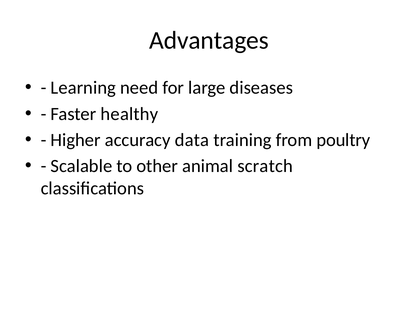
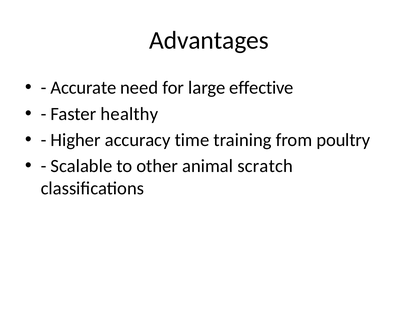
Learning: Learning -> Accurate
diseases: diseases -> effective
data: data -> time
